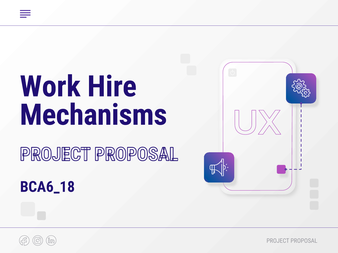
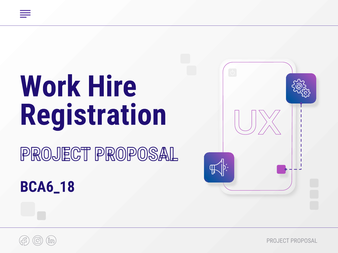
Mechanisms: Mechanisms -> Registration
